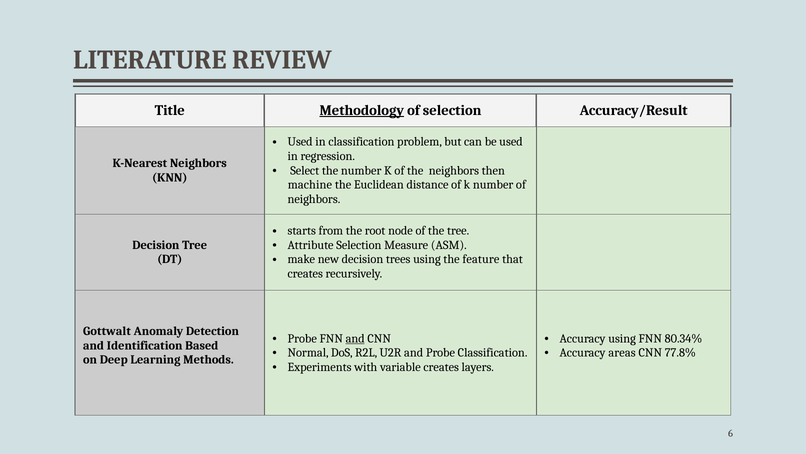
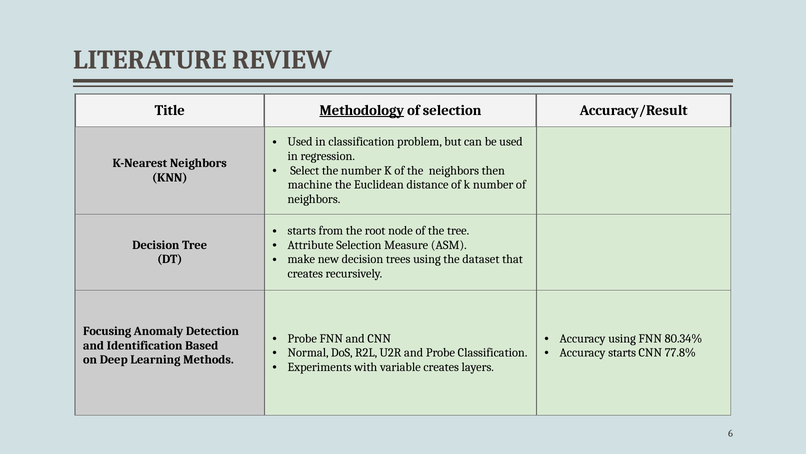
feature: feature -> dataset
Gottwalt: Gottwalt -> Focusing
and at (355, 338) underline: present -> none
Accuracy areas: areas -> starts
